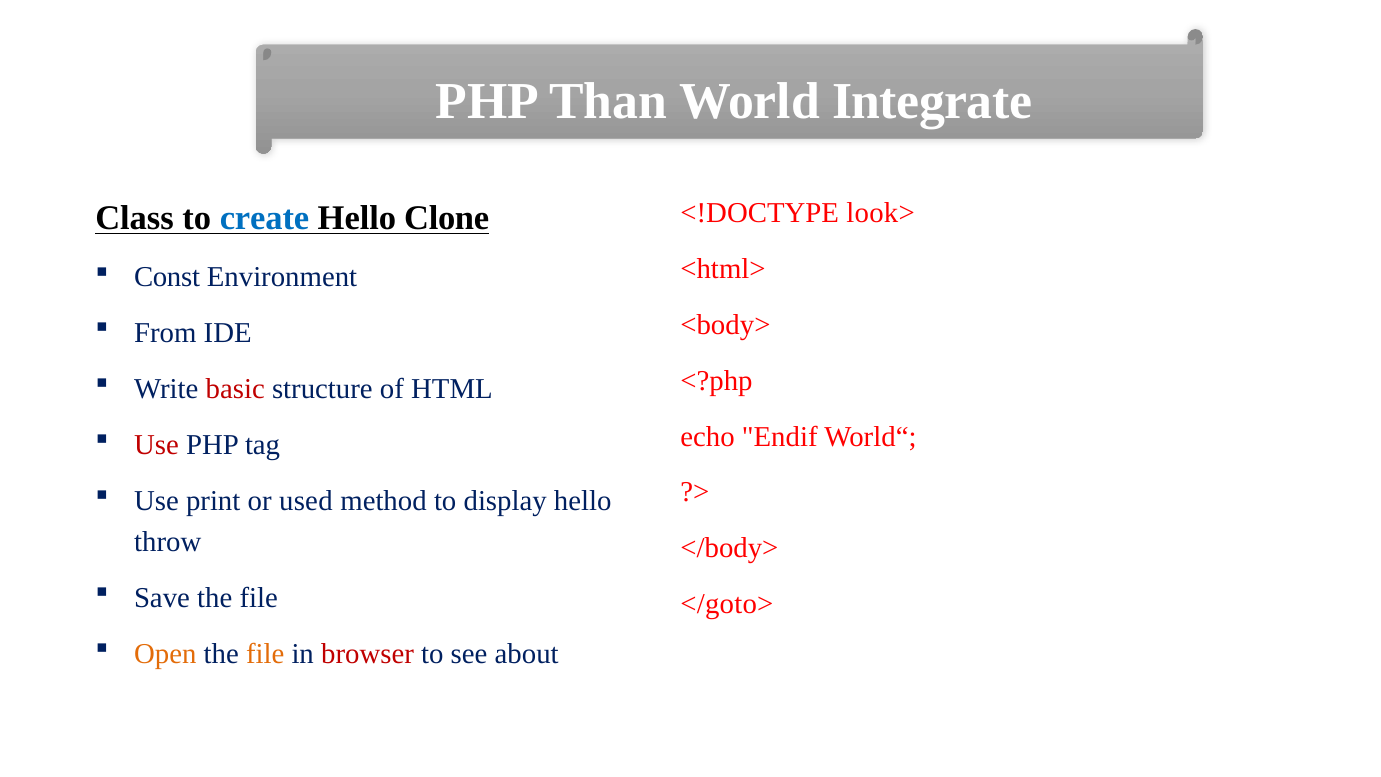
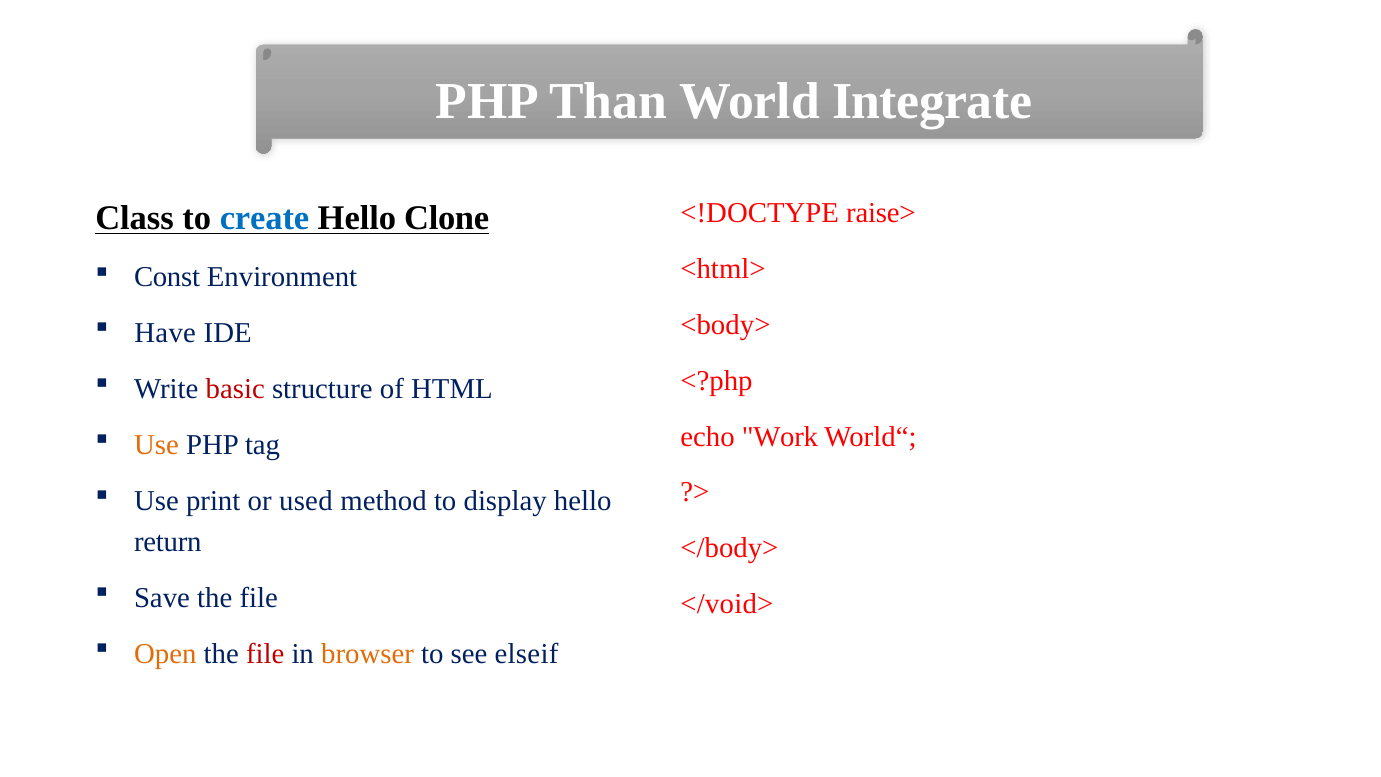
look>: look> -> raise>
From: From -> Have
Endif: Endif -> Work
Use at (156, 445) colour: red -> orange
throw: throw -> return
</goto>: </goto> -> </void>
file at (265, 654) colour: orange -> red
browser colour: red -> orange
about: about -> elseif
